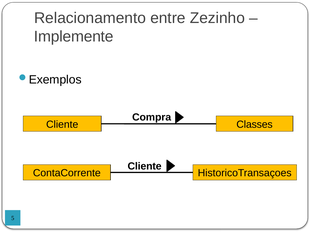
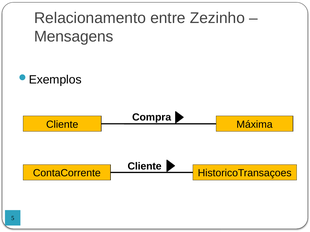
Implemente: Implemente -> Mensagens
Classes: Classes -> Máxima
